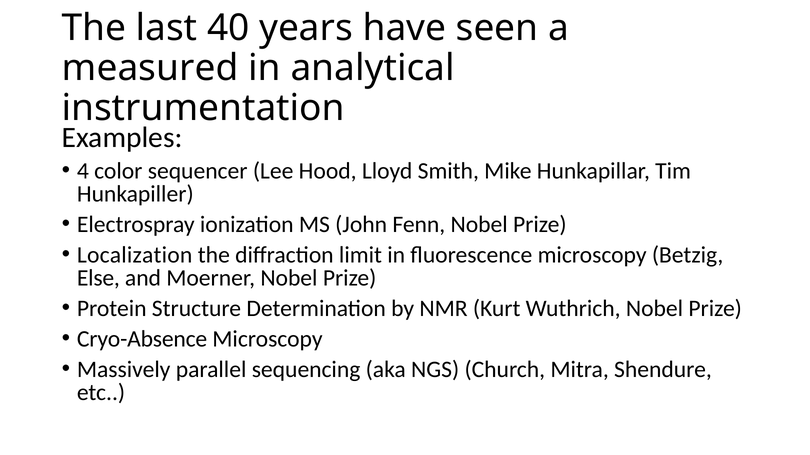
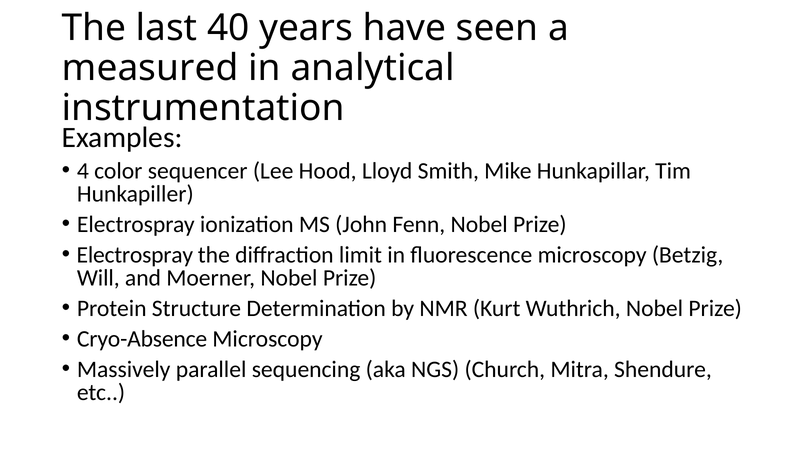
Localization at (135, 255): Localization -> Electrospray
Else: Else -> Will
